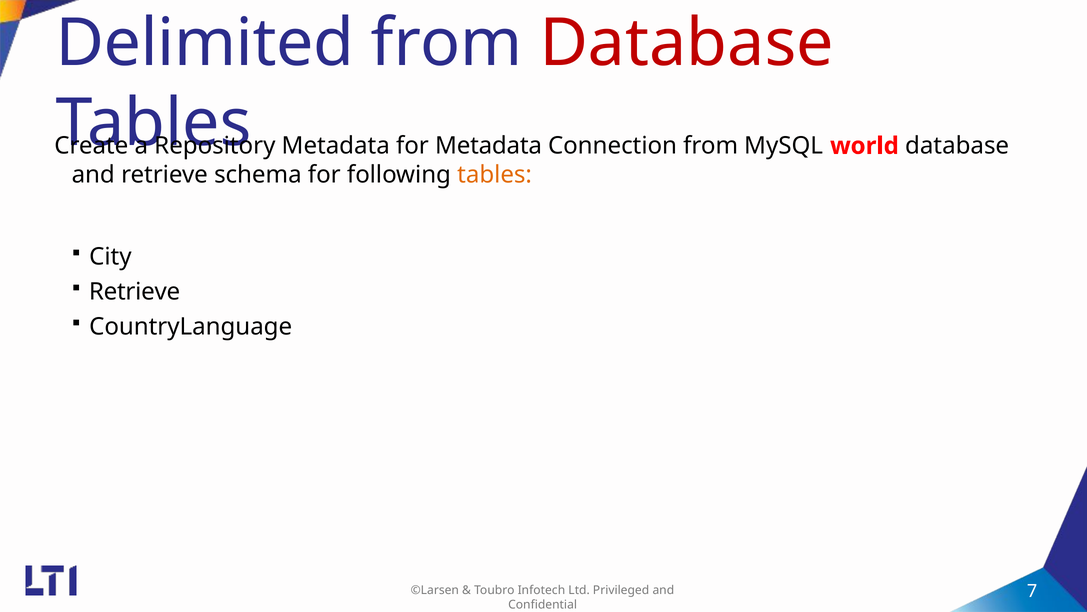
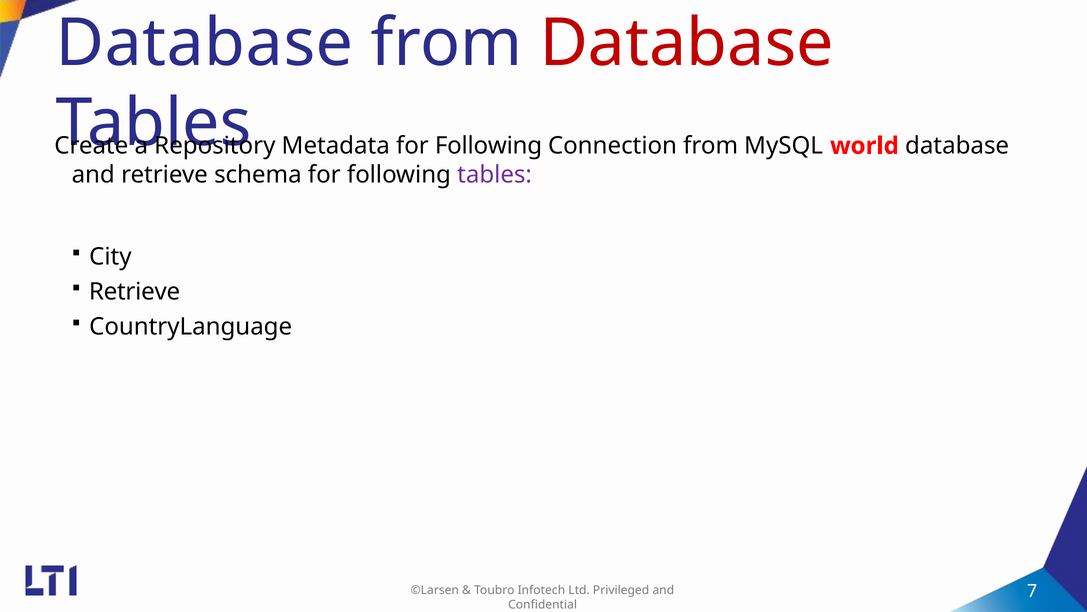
Delimited at (205, 44): Delimited -> Database
Metadata for Metadata: Metadata -> Following
tables at (495, 175) colour: orange -> purple
